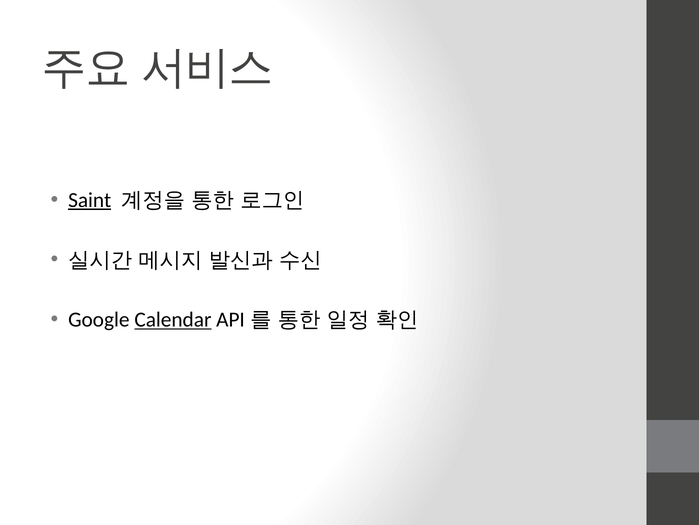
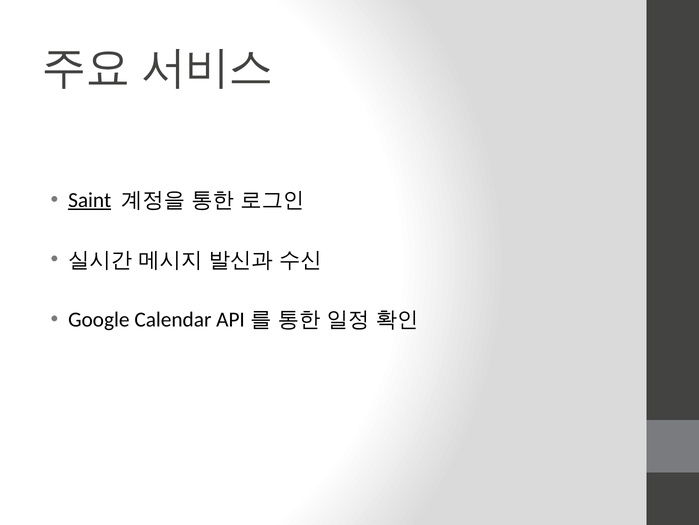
Calendar underline: present -> none
